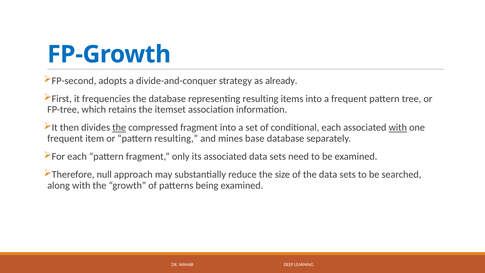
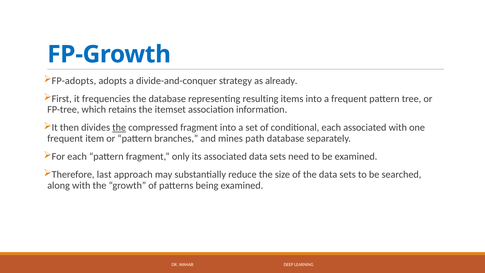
FP-second: FP-second -> FP-adopts
with at (398, 128) underline: present -> none
pattern resulting: resulting -> branches
base: base -> path
null: null -> last
